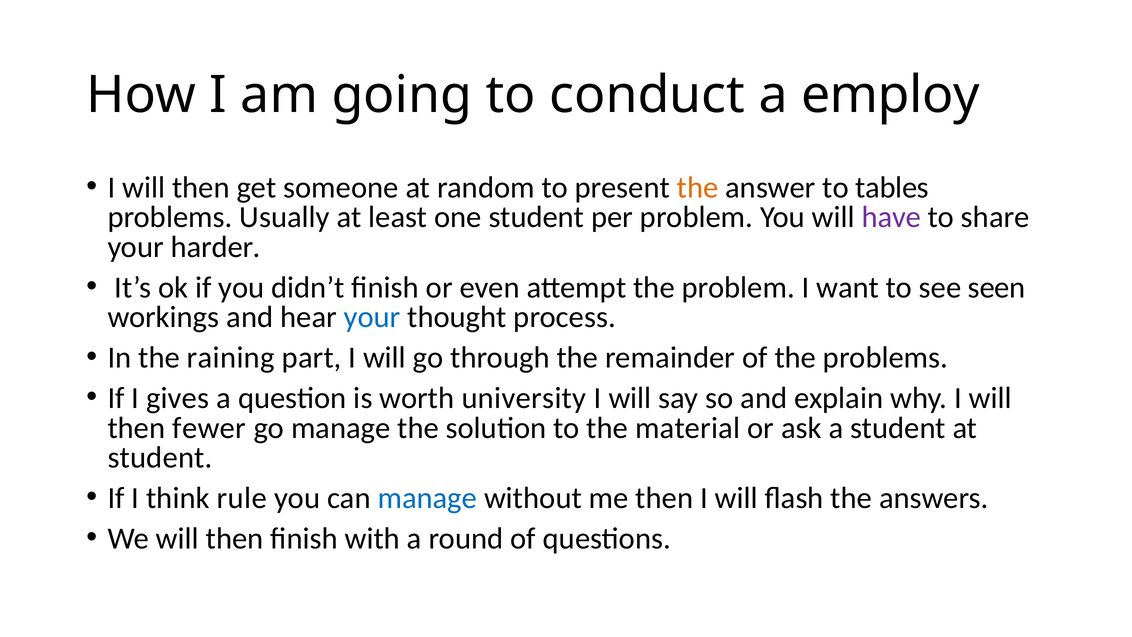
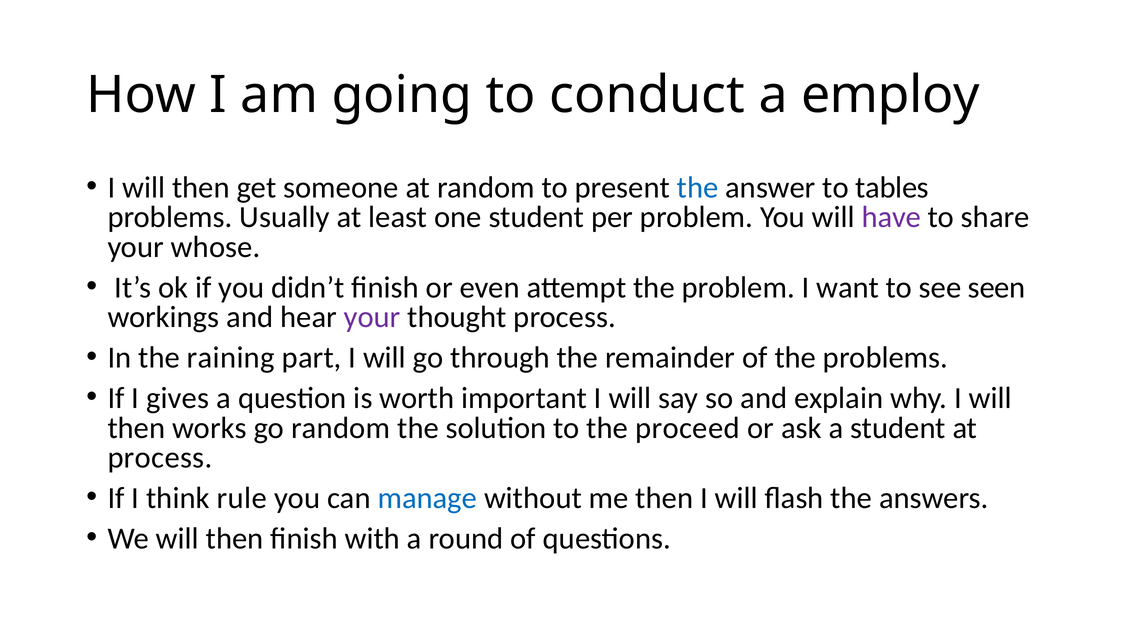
the at (698, 187) colour: orange -> blue
harder: harder -> whose
your at (372, 317) colour: blue -> purple
university: university -> important
fewer: fewer -> works
go manage: manage -> random
material: material -> proceed
student at (160, 457): student -> process
